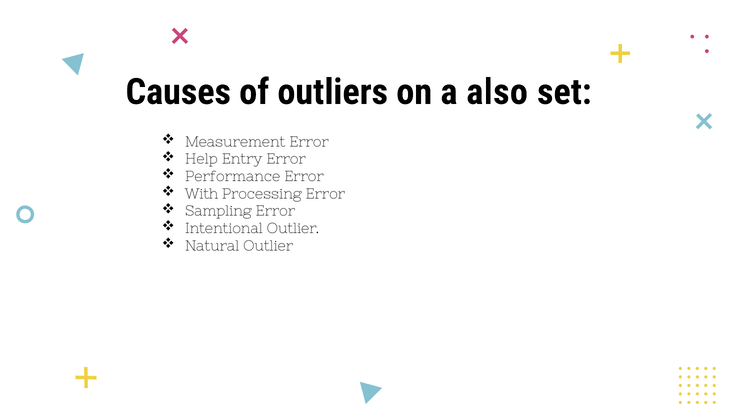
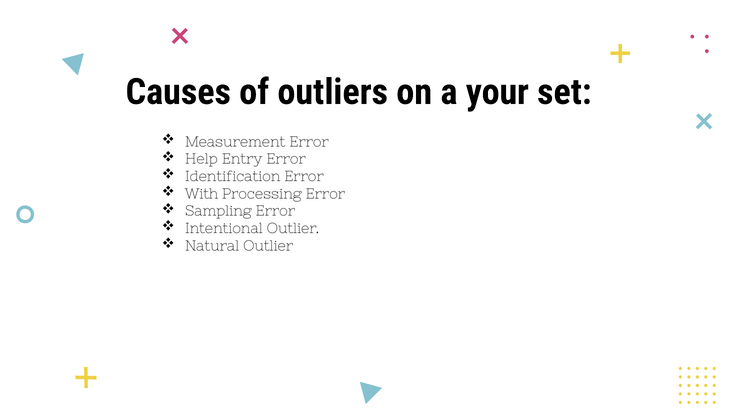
also: also -> your
Performance: Performance -> Identification
